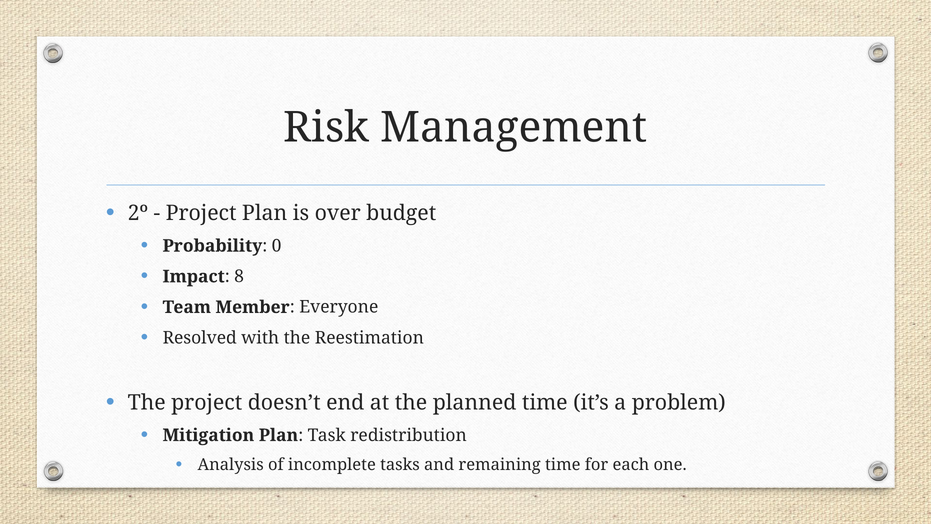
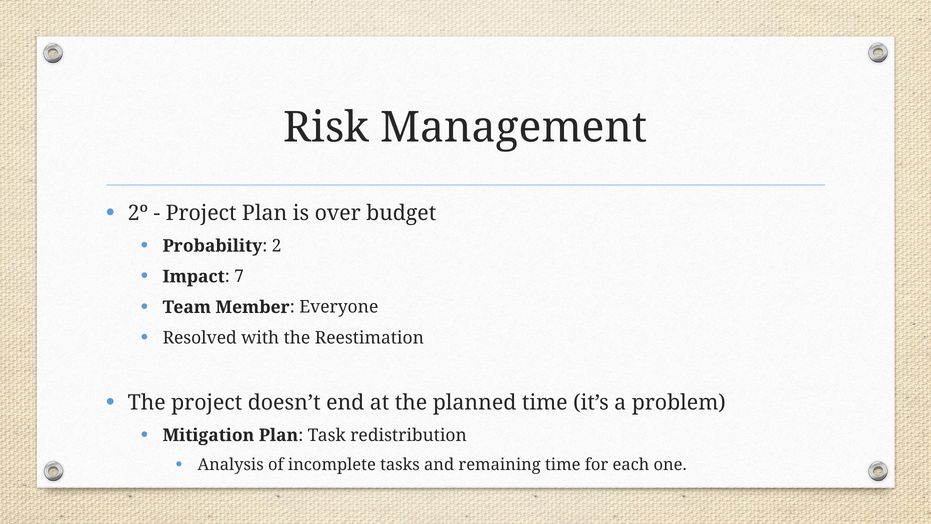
0: 0 -> 2
8: 8 -> 7
